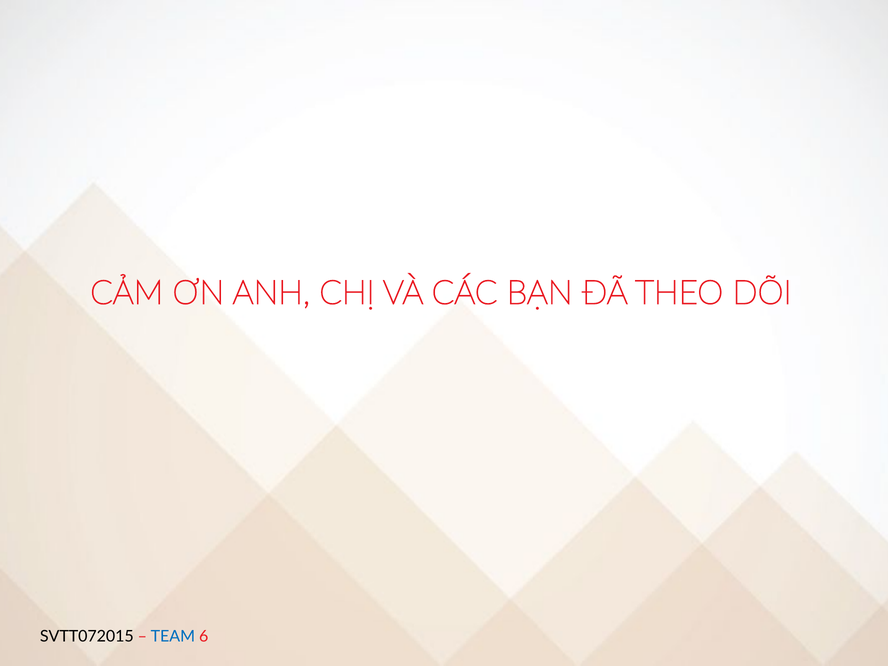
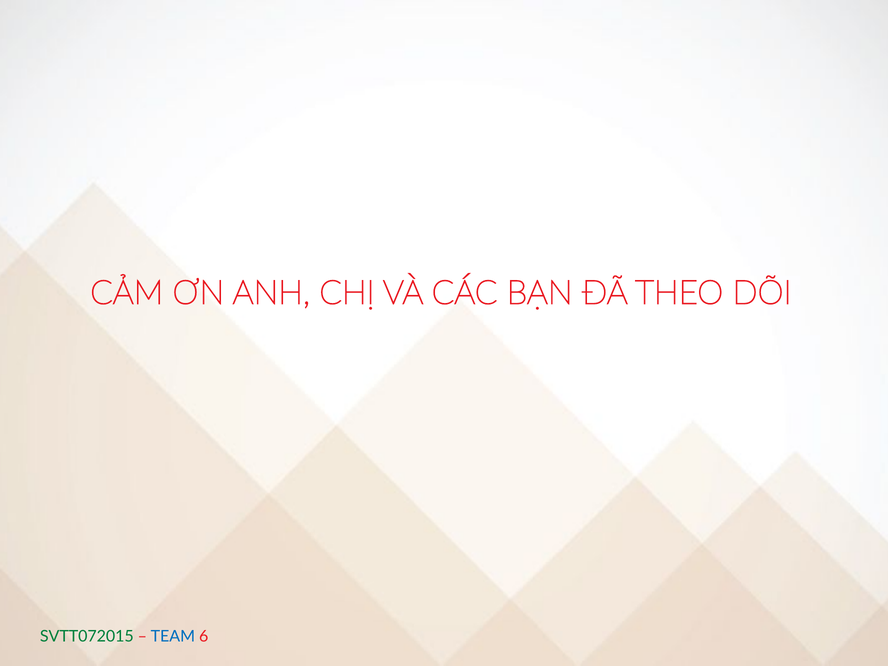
SVTT072015 colour: black -> green
